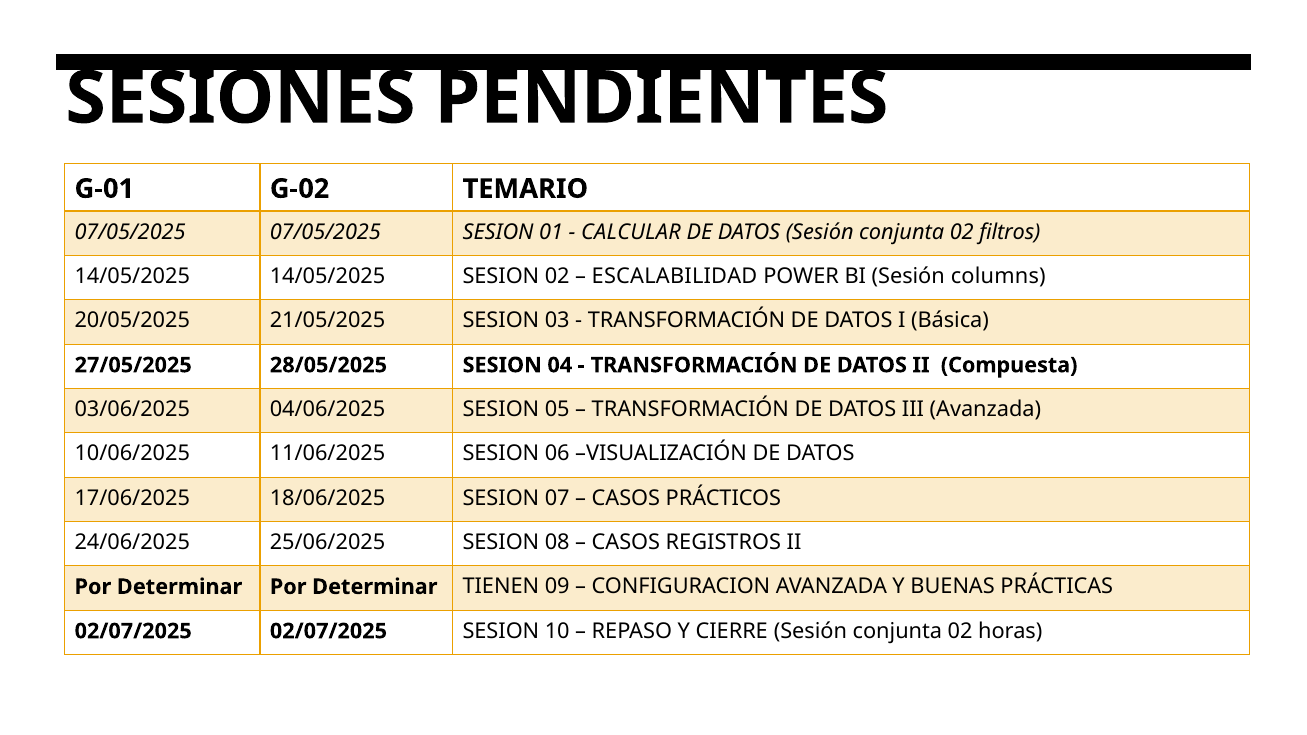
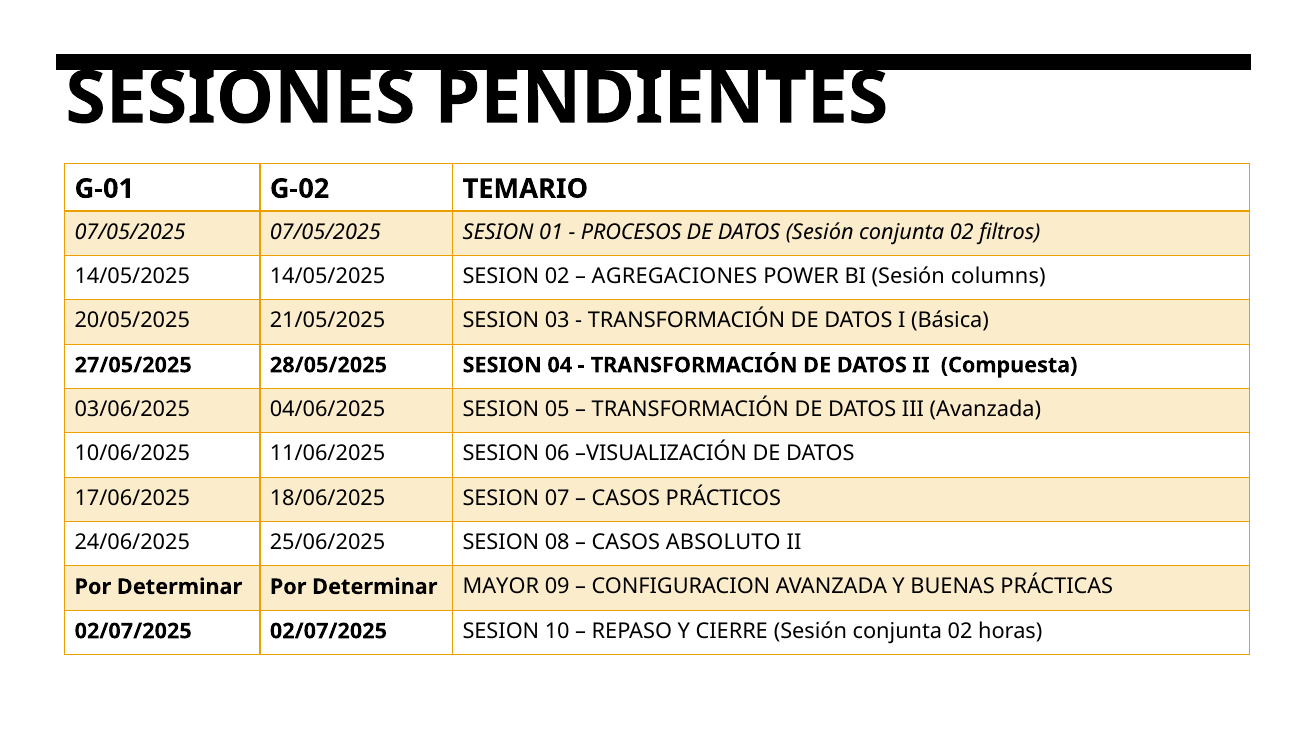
CALCULAR: CALCULAR -> PROCESOS
ESCALABILIDAD: ESCALABILIDAD -> AGREGACIONES
REGISTROS: REGISTROS -> ABSOLUTO
TIENEN: TIENEN -> MAYOR
